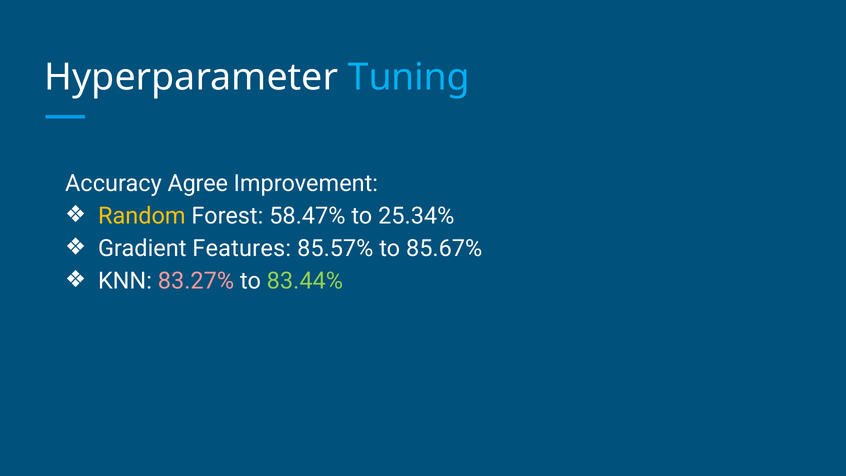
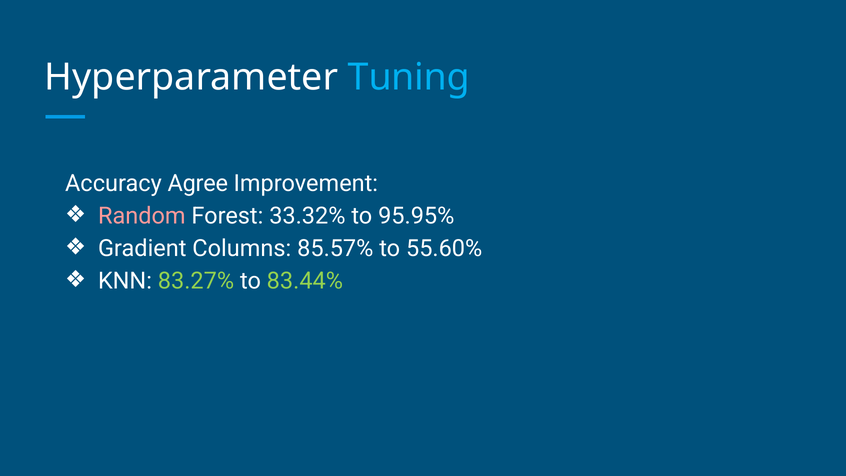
Random colour: yellow -> pink
58.47%: 58.47% -> 33.32%
25.34%: 25.34% -> 95.95%
Features: Features -> Columns
85.67%: 85.67% -> 55.60%
83.27% colour: pink -> light green
